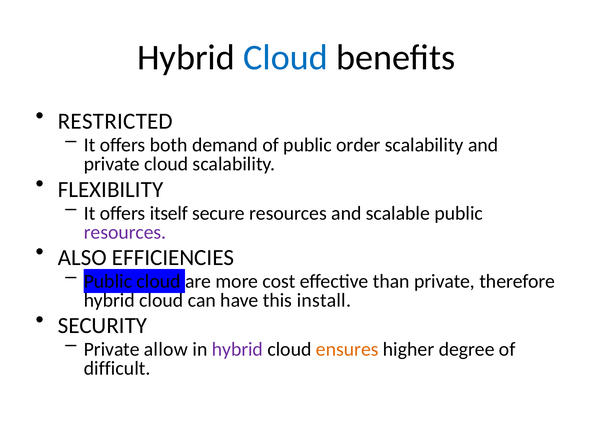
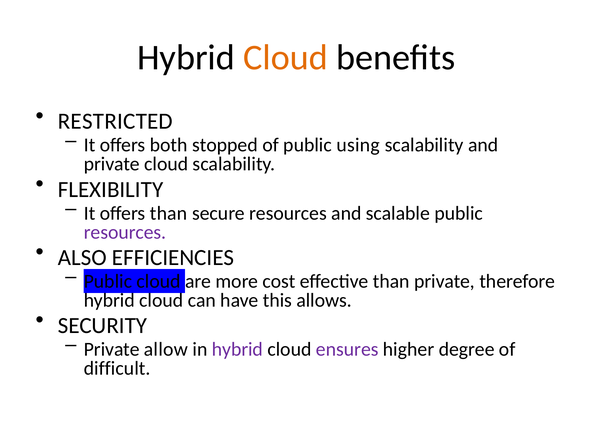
Cloud at (286, 57) colour: blue -> orange
demand: demand -> stopped
order: order -> using
offers itself: itself -> than
install: install -> allows
ensures colour: orange -> purple
